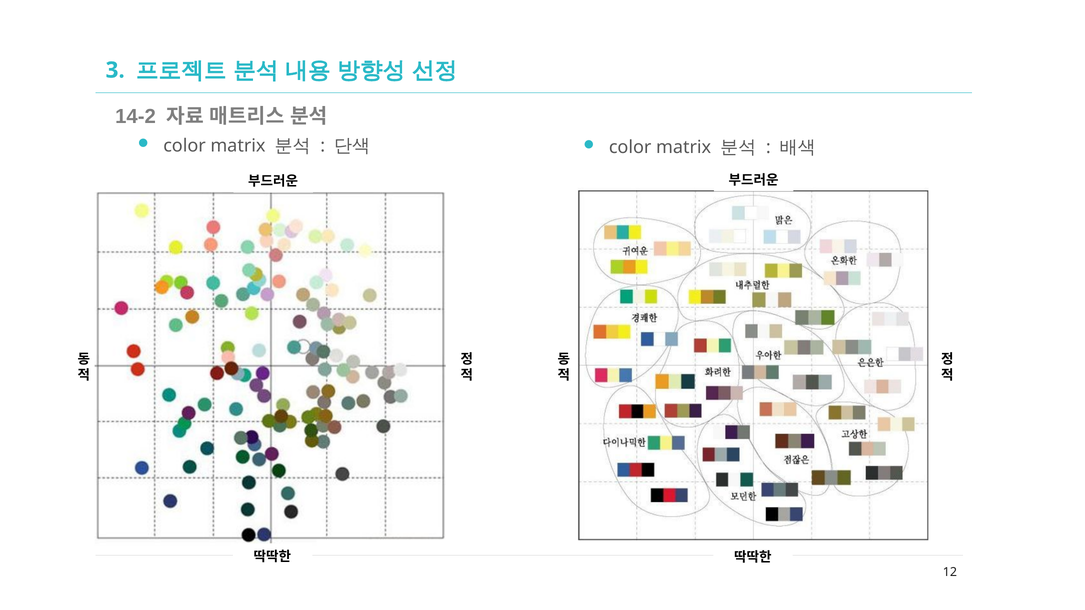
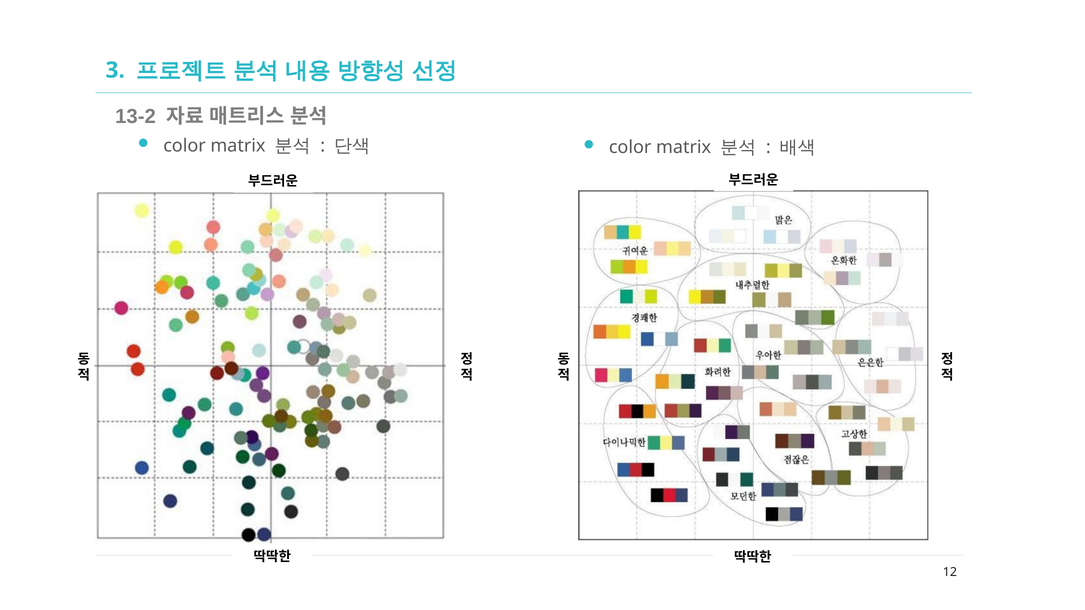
14-2: 14-2 -> 13-2
